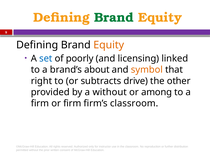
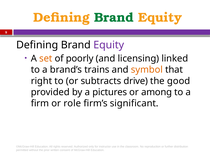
Equity at (109, 45) colour: orange -> purple
set colour: blue -> orange
about: about -> trains
other: other -> good
a without: without -> pictures
or firm: firm -> role
firm’s classroom: classroom -> significant
